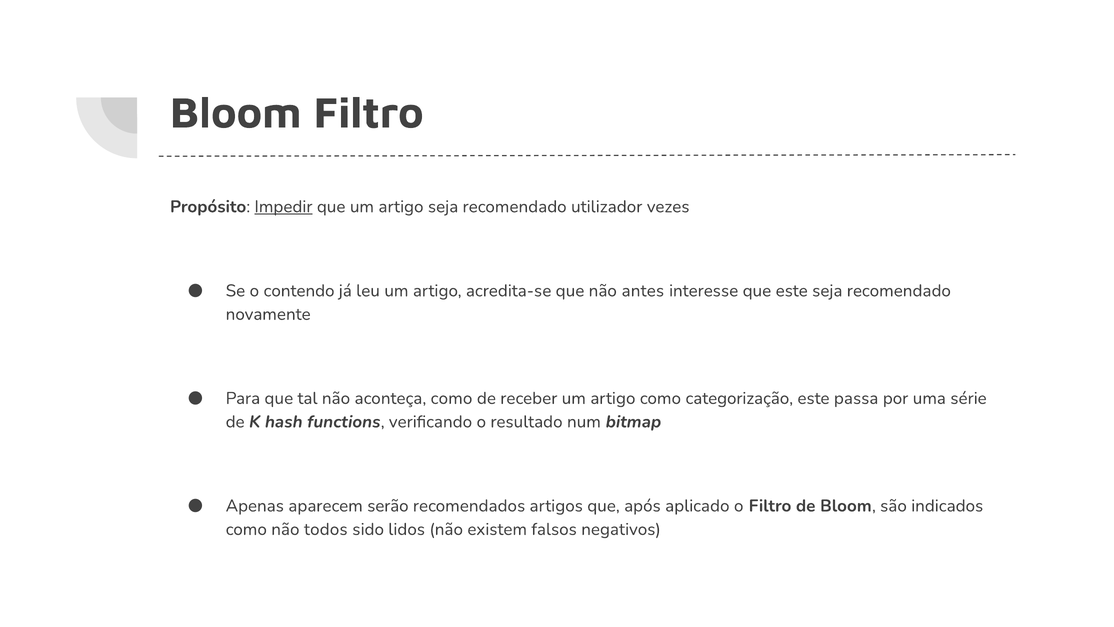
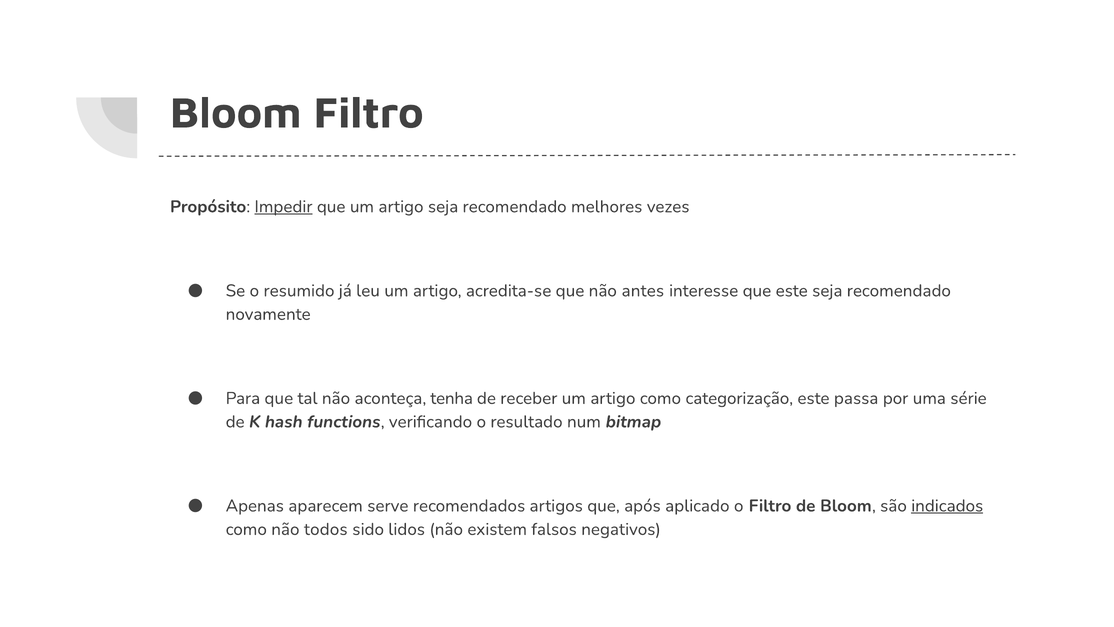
utilizador: utilizador -> melhores
contendo: contendo -> resumido
aconteça como: como -> tenha
serão: serão -> serve
indicados underline: none -> present
